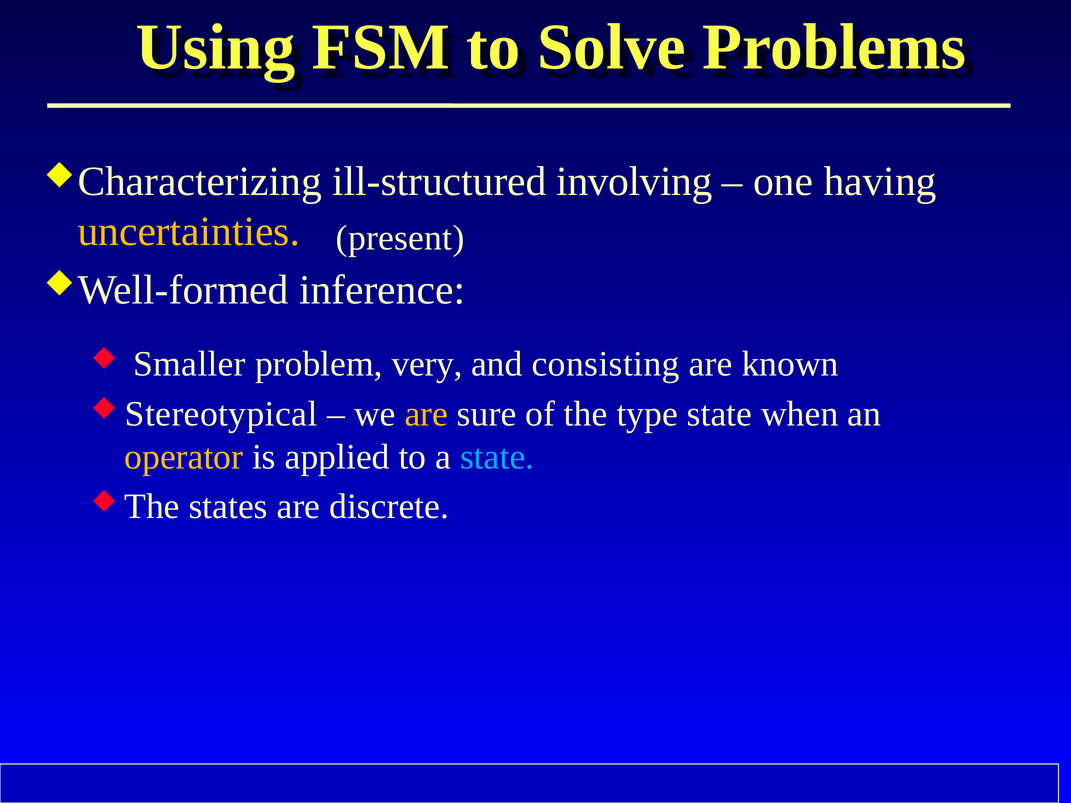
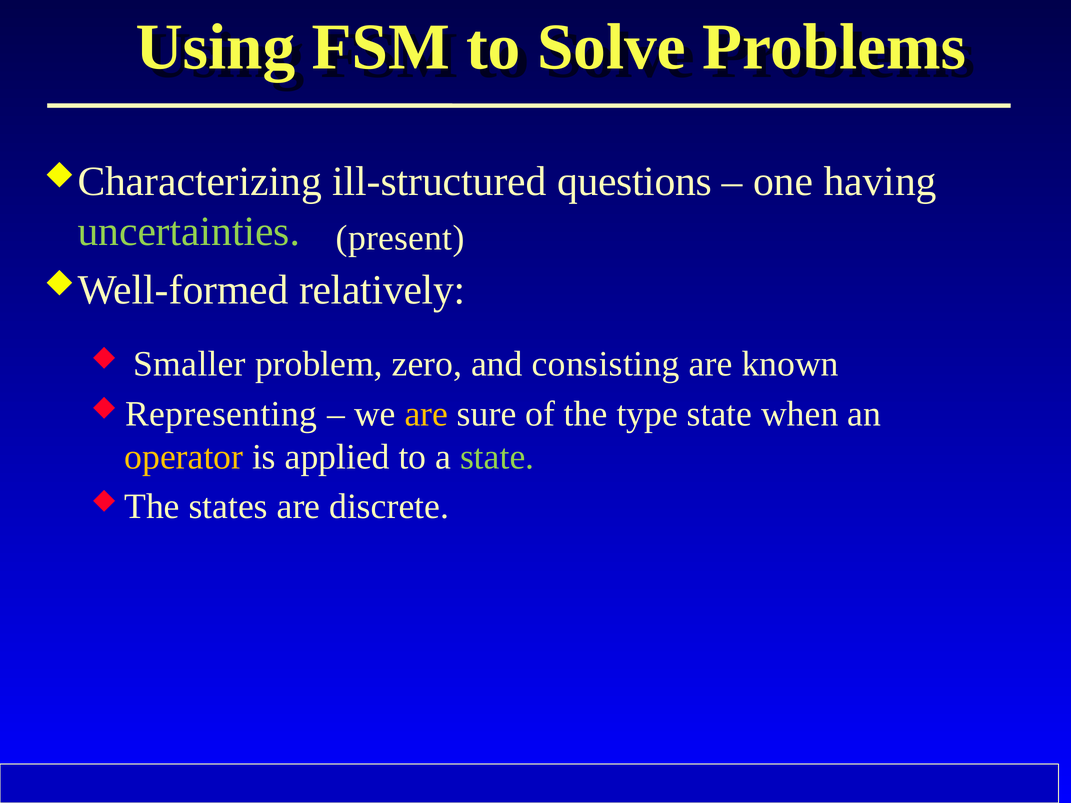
involving: involving -> questions
uncertainties colour: yellow -> light green
inference: inference -> relatively
very: very -> zero
Stereotypical: Stereotypical -> Representing
state at (497, 457) colour: light blue -> light green
